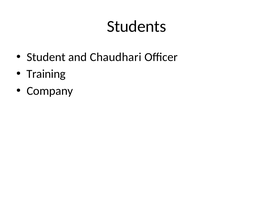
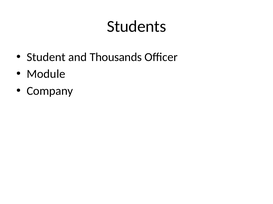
Chaudhari: Chaudhari -> Thousands
Training: Training -> Module
